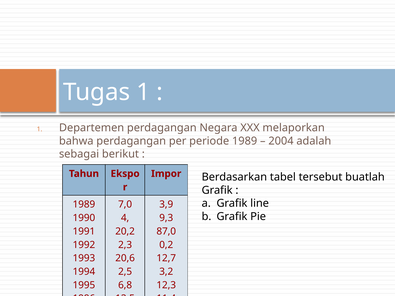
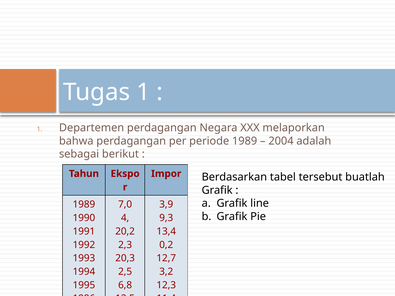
87,0: 87,0 -> 13,4
20,6: 20,6 -> 20,3
